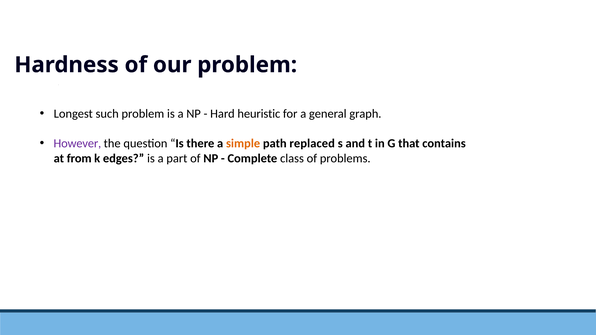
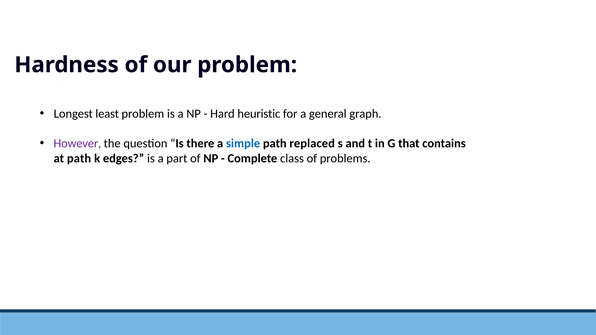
such: such -> least
simple colour: orange -> blue
at from: from -> path
